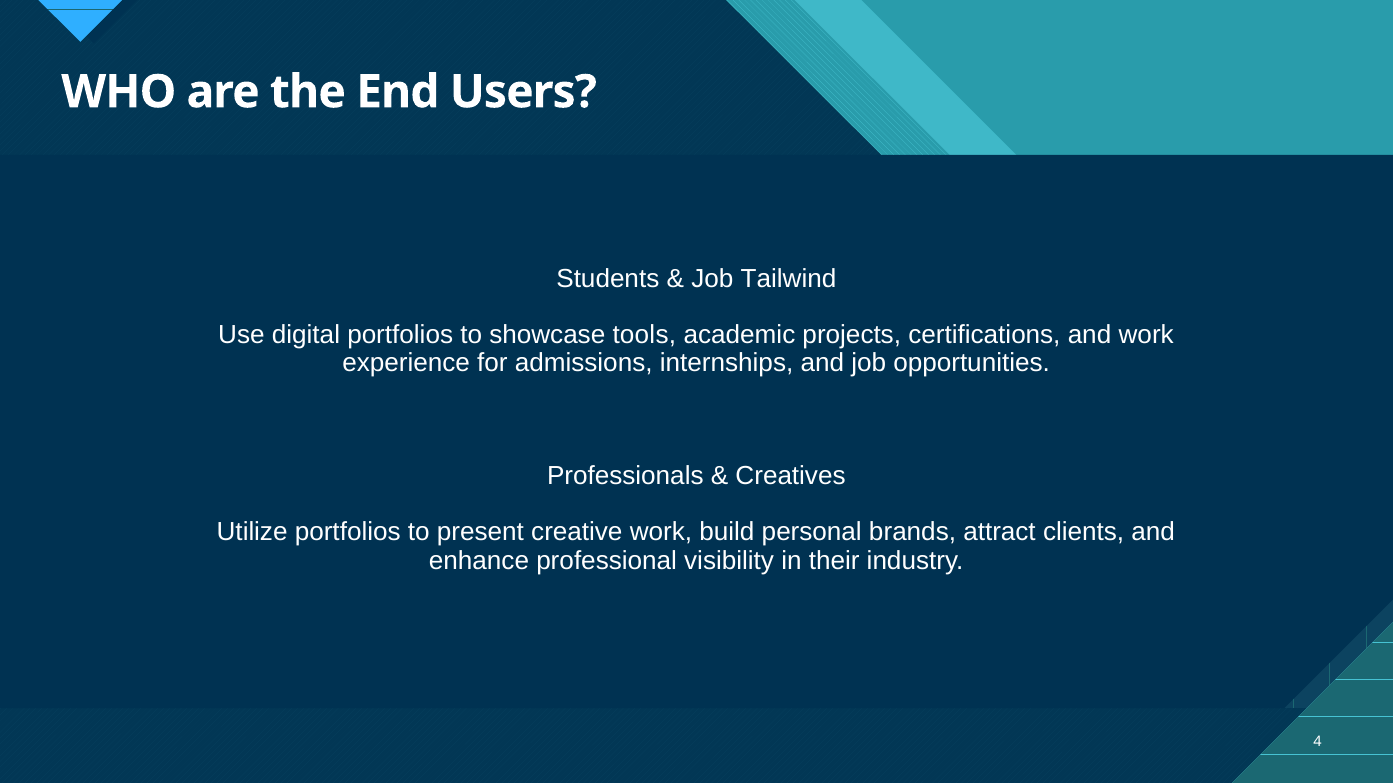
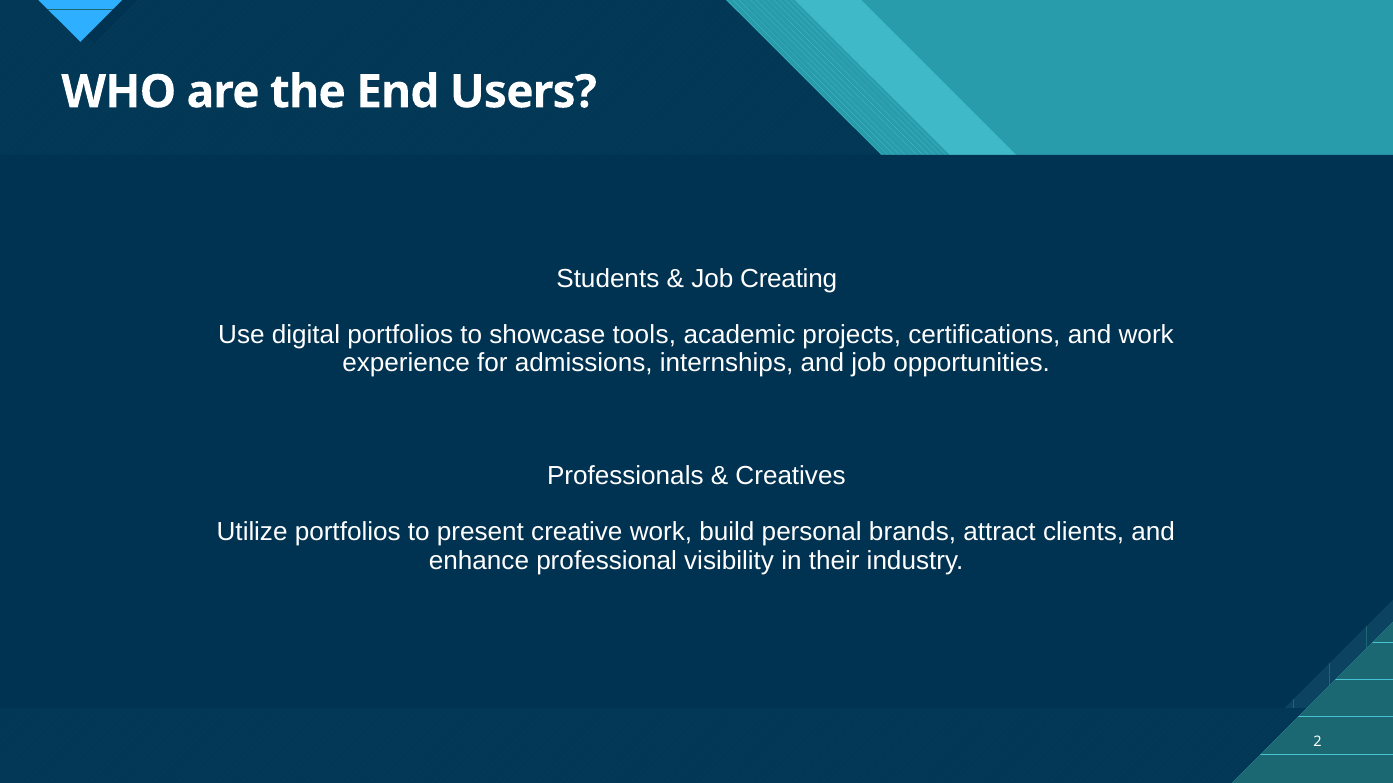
Tailwind: Tailwind -> Creating
4: 4 -> 2
